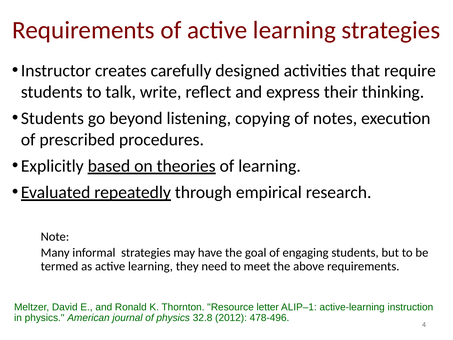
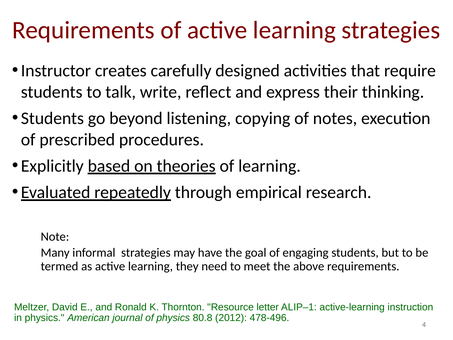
32.8: 32.8 -> 80.8
